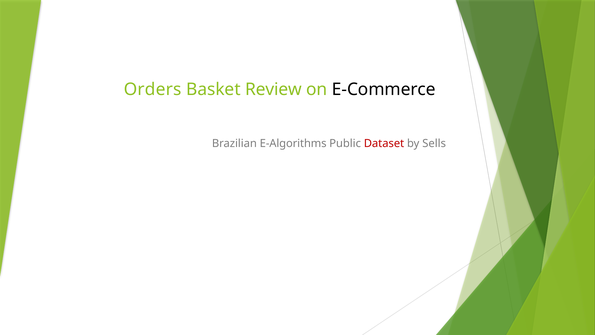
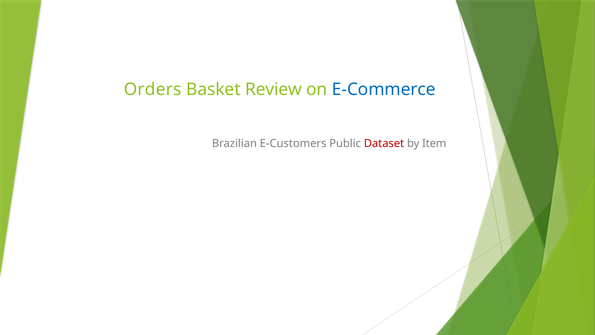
E-Commerce colour: black -> blue
E-Algorithms: E-Algorithms -> E-Customers
Sells: Sells -> Item
